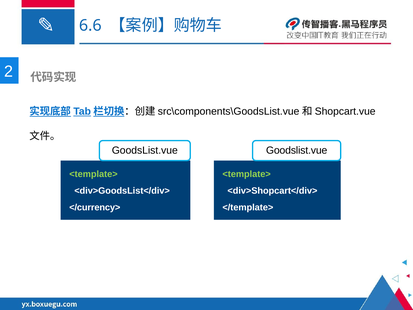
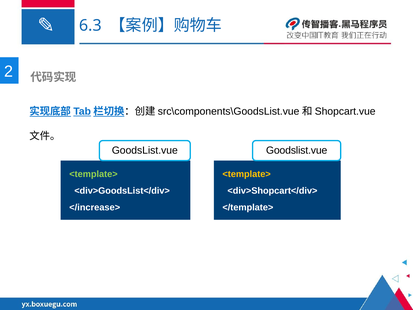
6.6: 6.6 -> 6.3
<template> at (247, 174) colour: light green -> yellow
</currency>: </currency> -> </increase>
